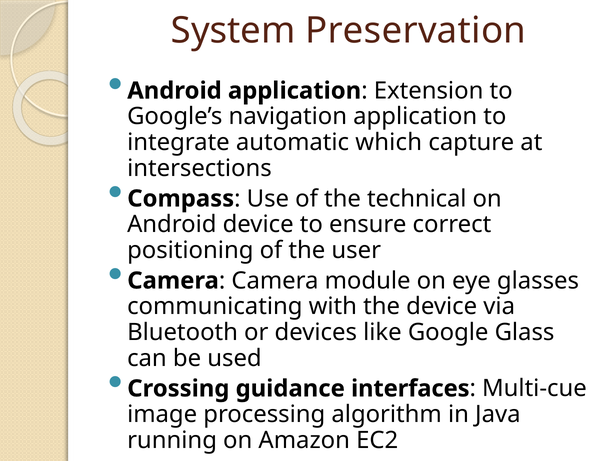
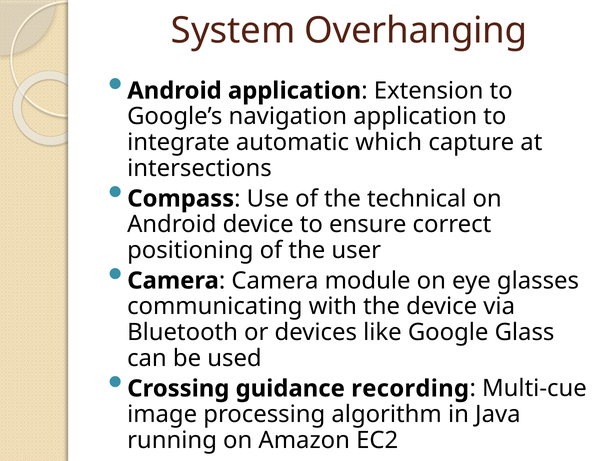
Preservation: Preservation -> Overhanging
interfaces: interfaces -> recording
